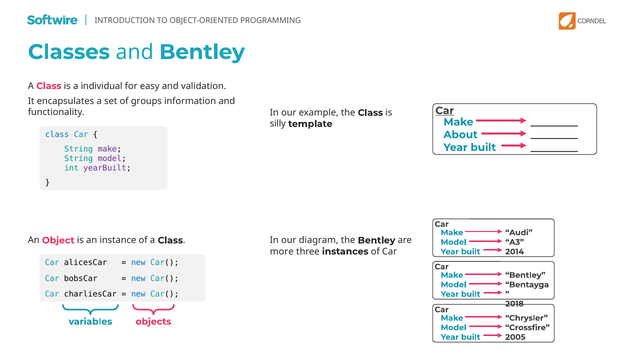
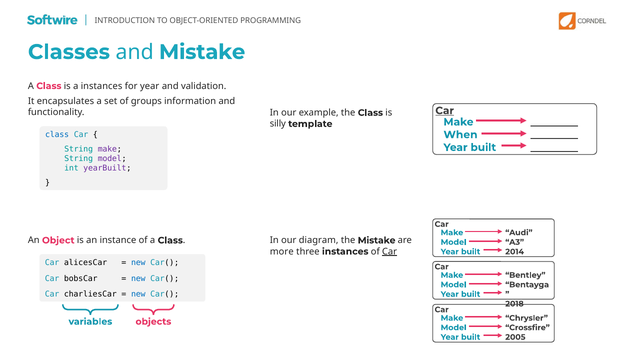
and Bentley: Bentley -> Mistake
a individual: individual -> instances
for easy: easy -> year
About: About -> When
the Bentley: Bentley -> Mistake
Car at (390, 252) underline: none -> present
